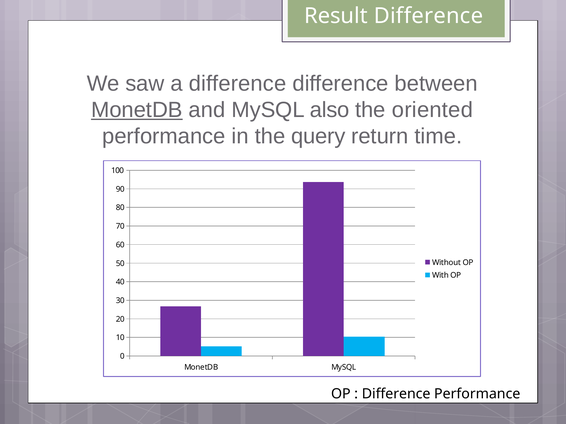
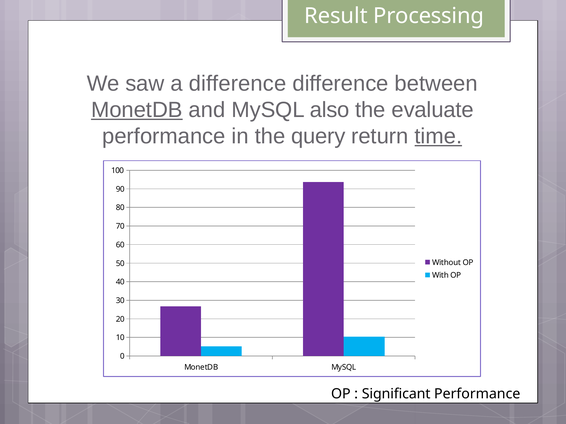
Result Difference: Difference -> Processing
oriented: oriented -> evaluate
time underline: none -> present
Difference at (396, 394): Difference -> Significant
